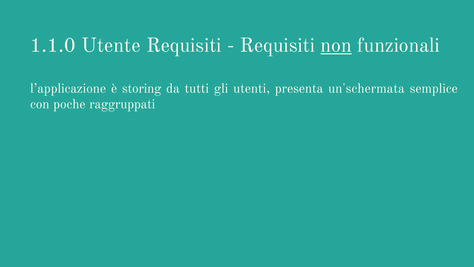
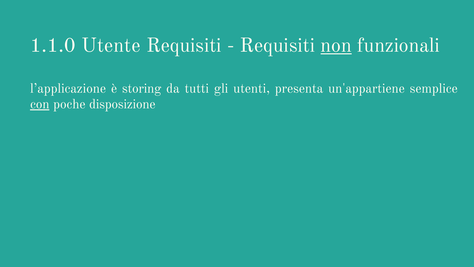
un'schermata: un'schermata -> un'appartiene
con underline: none -> present
raggruppati: raggruppati -> disposizione
